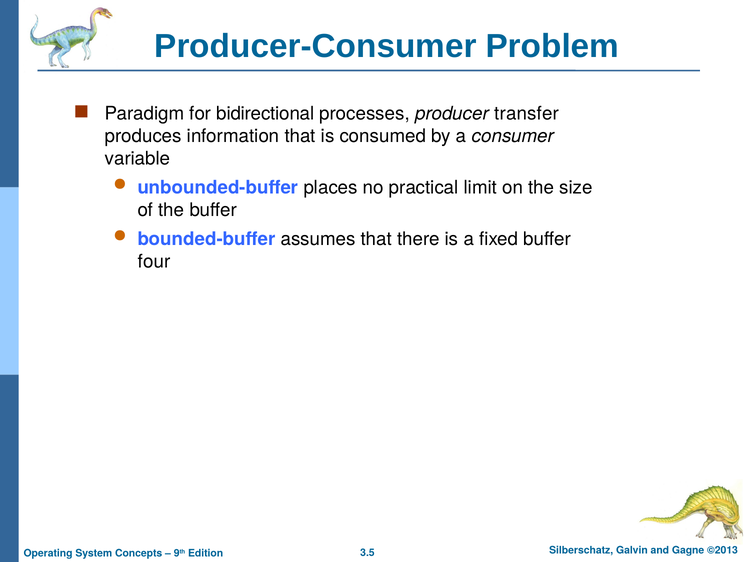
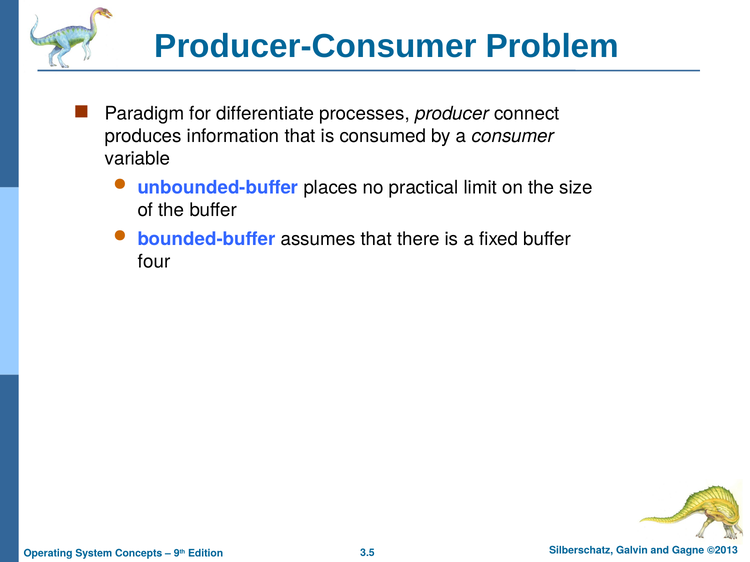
bidirectional: bidirectional -> differentiate
transfer: transfer -> connect
